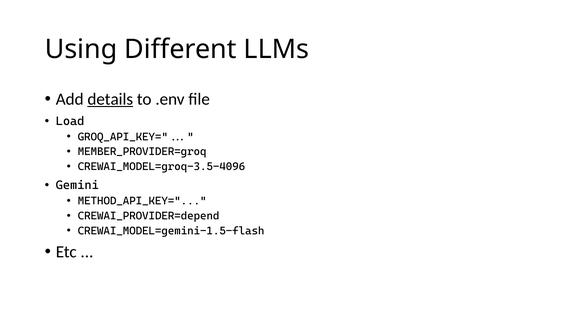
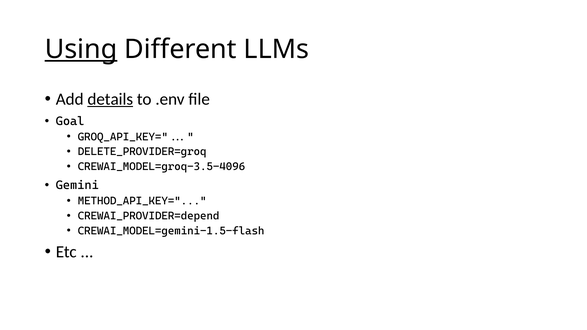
Using underline: none -> present
Load: Load -> Goal
MEMBER_PROVIDER=groq: MEMBER_PROVIDER=groq -> DELETE_PROVIDER=groq
